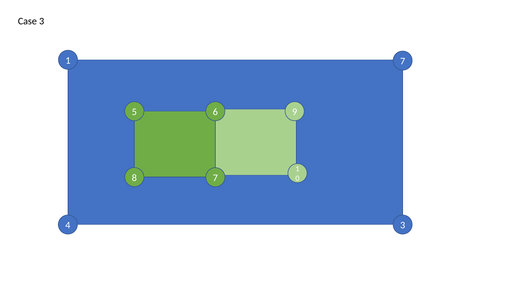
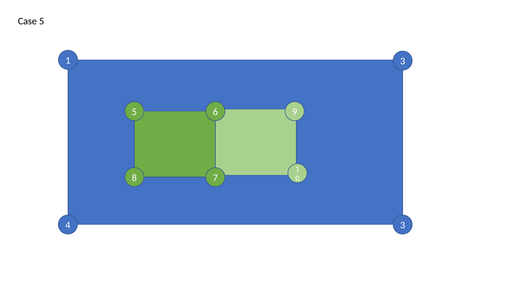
Case 3: 3 -> 5
1 7: 7 -> 3
